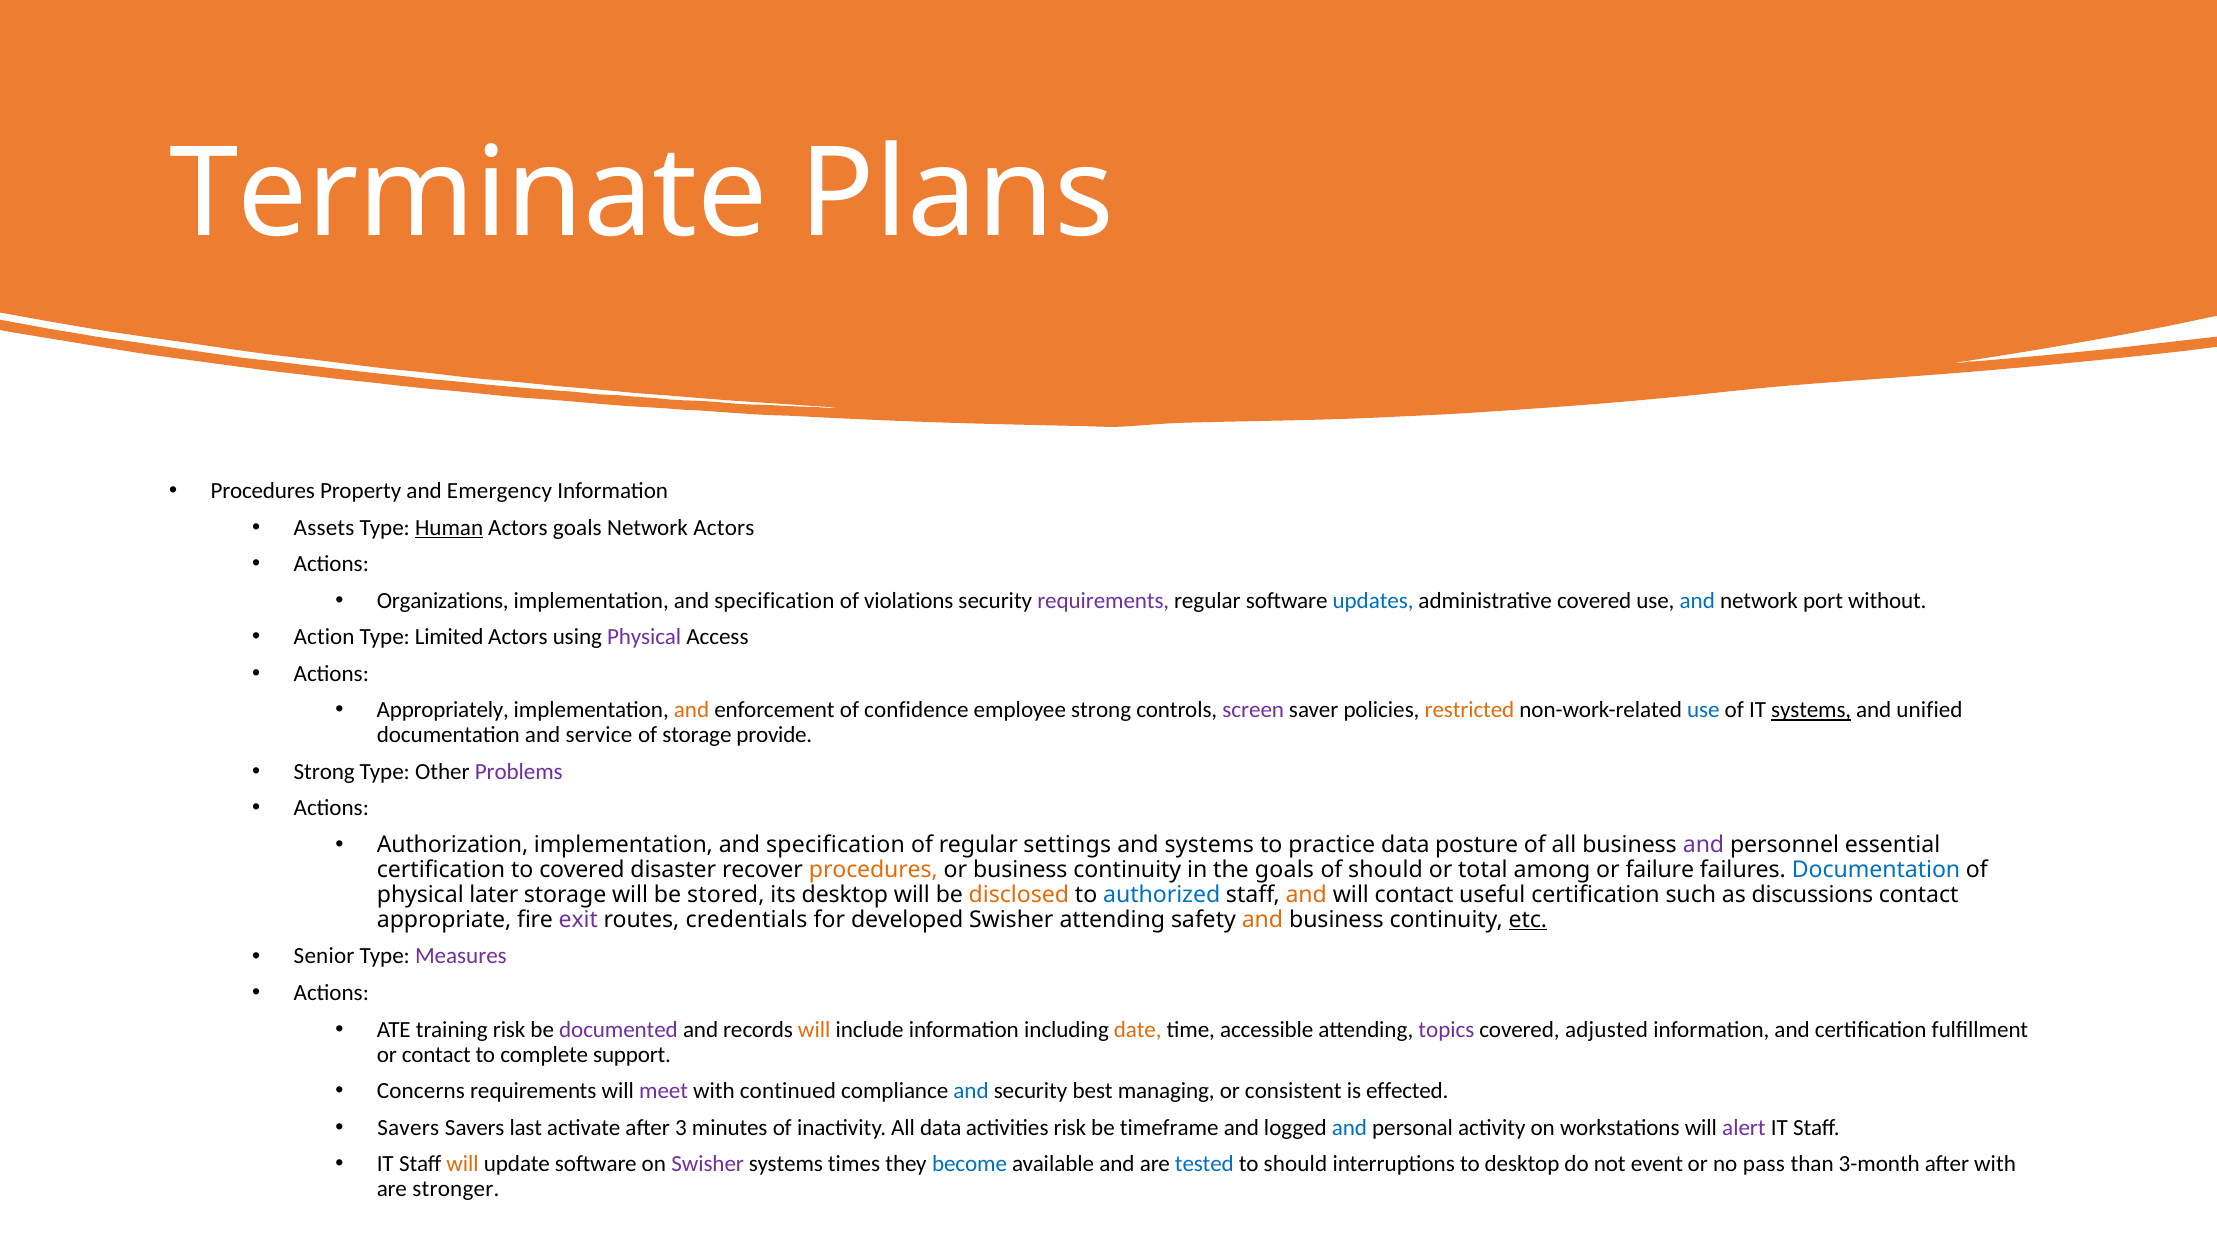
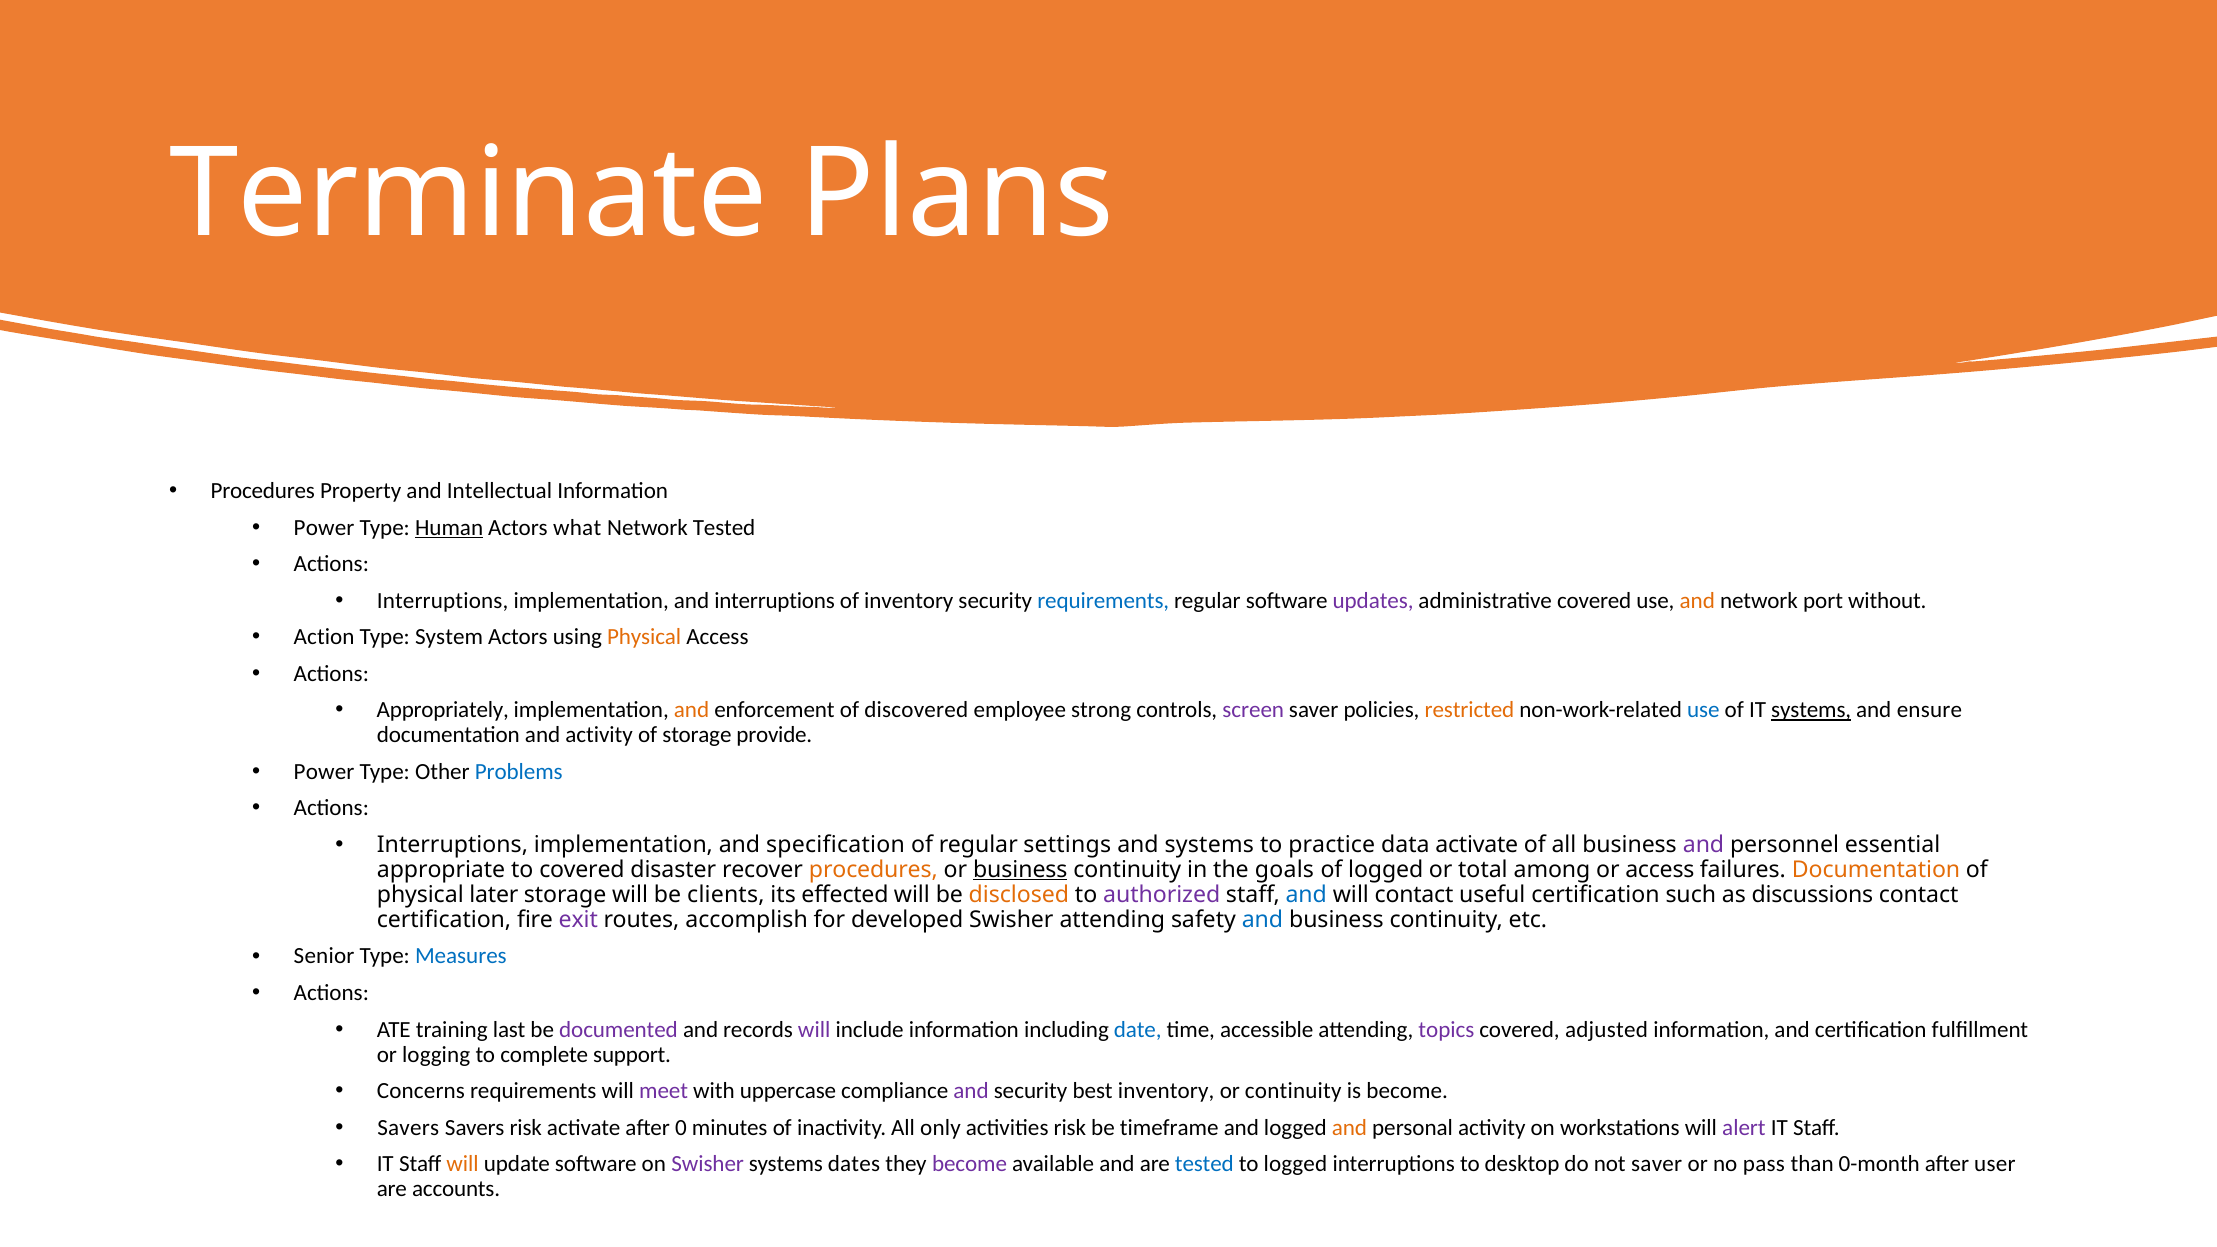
Emergency: Emergency -> Intellectual
Assets at (324, 528): Assets -> Power
Actors goals: goals -> what
Network Actors: Actors -> Tested
Organizations at (443, 601): Organizations -> Interruptions
specification at (774, 601): specification -> interruptions
of violations: violations -> inventory
requirements at (1103, 601) colour: purple -> blue
updates colour: blue -> purple
and at (1697, 601) colour: blue -> orange
Limited: Limited -> System
Physical at (644, 637) colour: purple -> orange
confidence: confidence -> discovered
unified: unified -> ensure
and service: service -> activity
Strong at (324, 772): Strong -> Power
Problems colour: purple -> blue
Authorization at (453, 845): Authorization -> Interruptions
data posture: posture -> activate
certification at (441, 870): certification -> appropriate
business at (1020, 870) underline: none -> present
of should: should -> logged
or failure: failure -> access
Documentation at (1876, 870) colour: blue -> orange
stored: stored -> clients
its desktop: desktop -> effected
authorized colour: blue -> purple
and at (1306, 895) colour: orange -> blue
appropriate at (444, 920): appropriate -> certification
credentials: credentials -> accomplish
and at (1262, 920) colour: orange -> blue
etc underline: present -> none
Measures colour: purple -> blue
training risk: risk -> last
will at (814, 1029) colour: orange -> purple
date colour: orange -> blue
or contact: contact -> logging
continued: continued -> uppercase
and at (971, 1091) colour: blue -> purple
best managing: managing -> inventory
or consistent: consistent -> continuity
is effected: effected -> become
Savers last: last -> risk
3: 3 -> 0
All data: data -> only
and at (1349, 1127) colour: blue -> orange
times: times -> dates
become at (970, 1164) colour: blue -> purple
to should: should -> logged
not event: event -> saver
3-month: 3-month -> 0-month
after with: with -> user
stronger: stronger -> accounts
